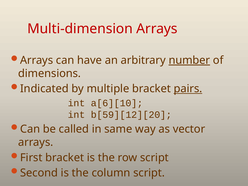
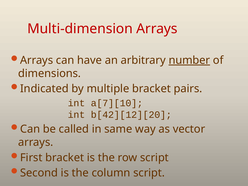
pairs underline: present -> none
a[6][10: a[6][10 -> a[7][10
b[59][12][20: b[59][12][20 -> b[42][12][20
